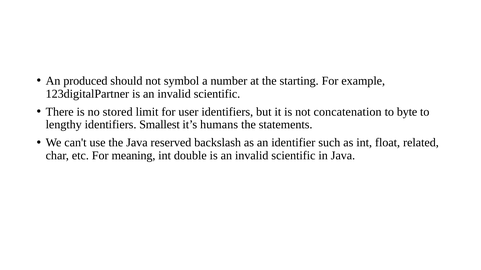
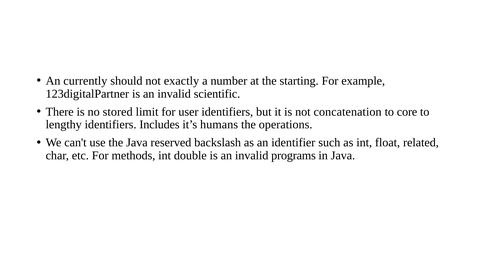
produced: produced -> currently
symbol: symbol -> exactly
byte: byte -> core
Smallest: Smallest -> Includes
statements: statements -> operations
meaning: meaning -> methods
scientific at (293, 156): scientific -> programs
